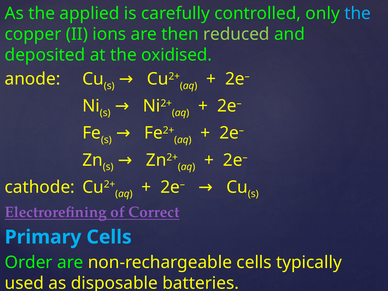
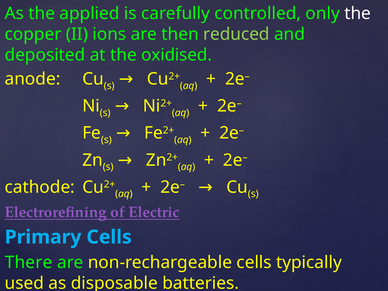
the at (358, 13) colour: light blue -> white
Correct: Correct -> Electric
Order: Order -> There
